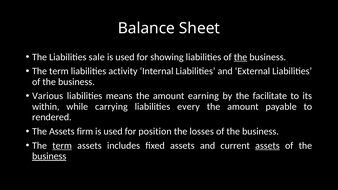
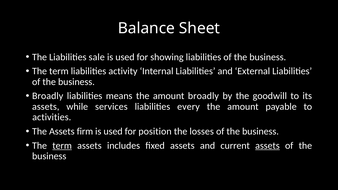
the at (241, 57) underline: present -> none
Various at (48, 96): Various -> Broadly
amount earning: earning -> broadly
facilitate: facilitate -> goodwill
within at (46, 107): within -> assets
carrying: carrying -> services
rendered: rendered -> activities
business at (49, 156) underline: present -> none
